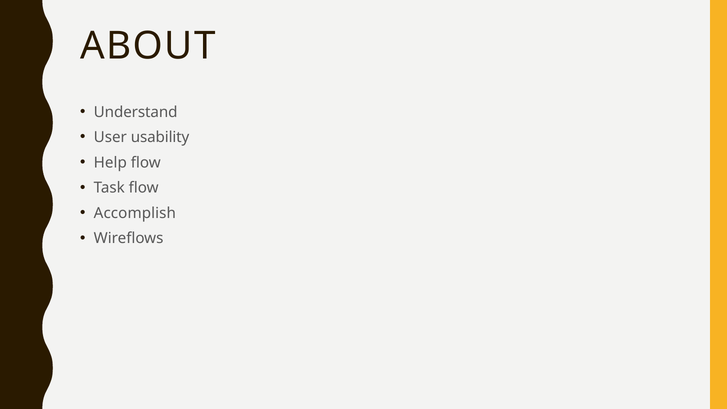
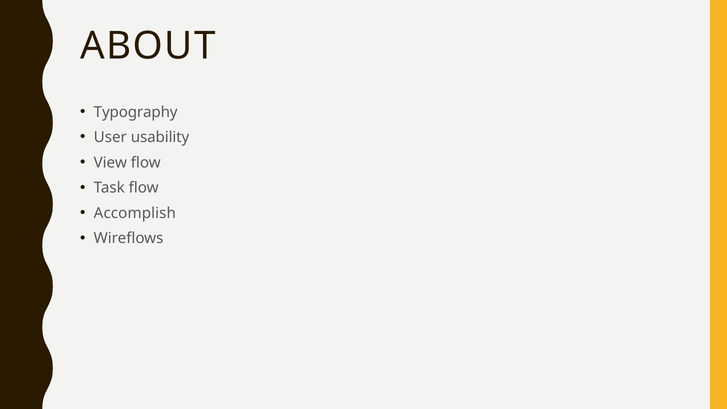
Understand: Understand -> Typography
Help: Help -> View
